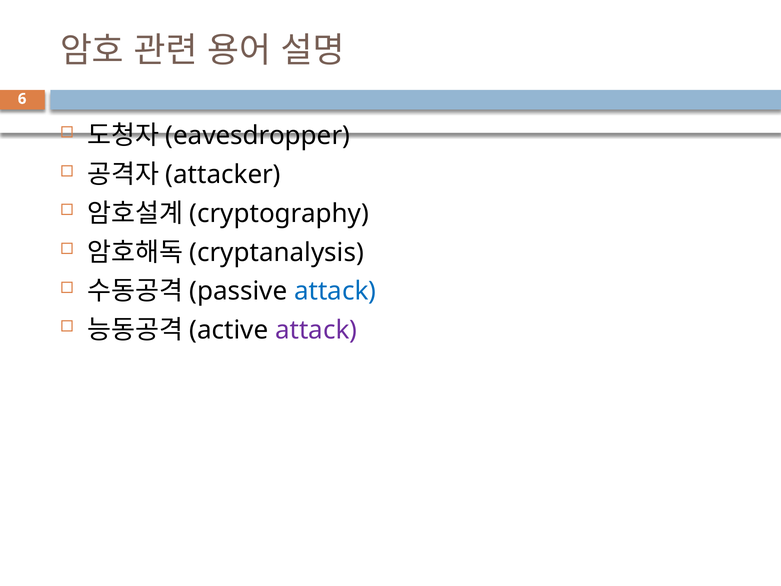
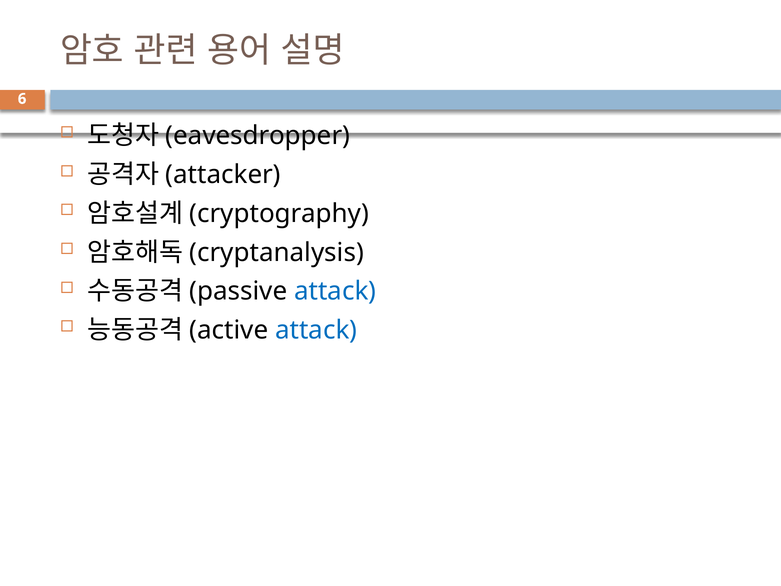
attack at (316, 330) colour: purple -> blue
